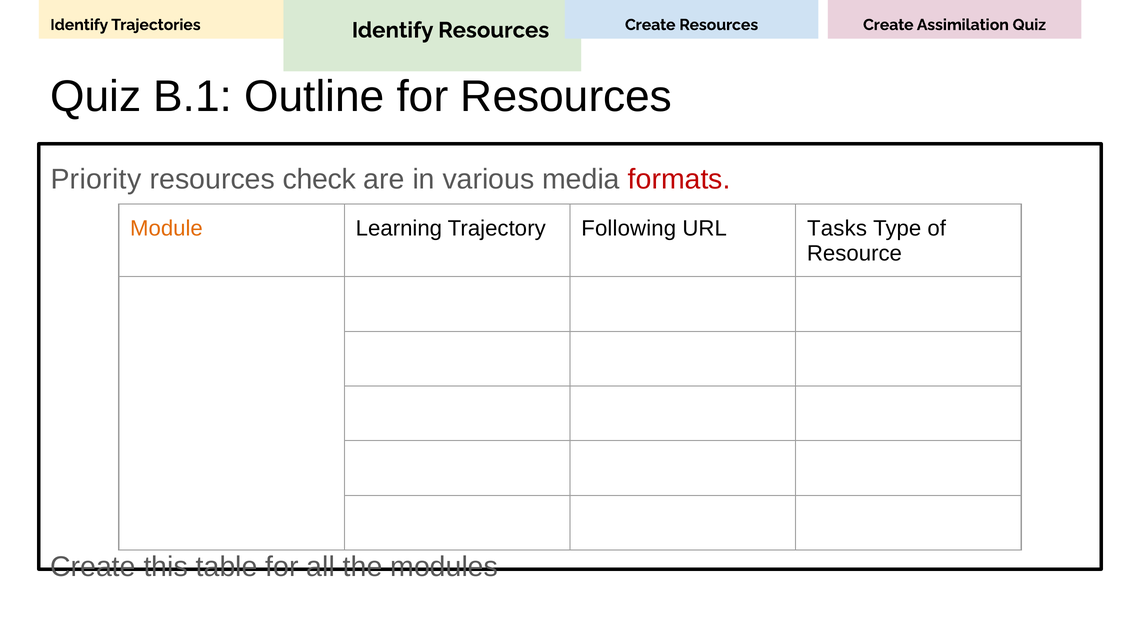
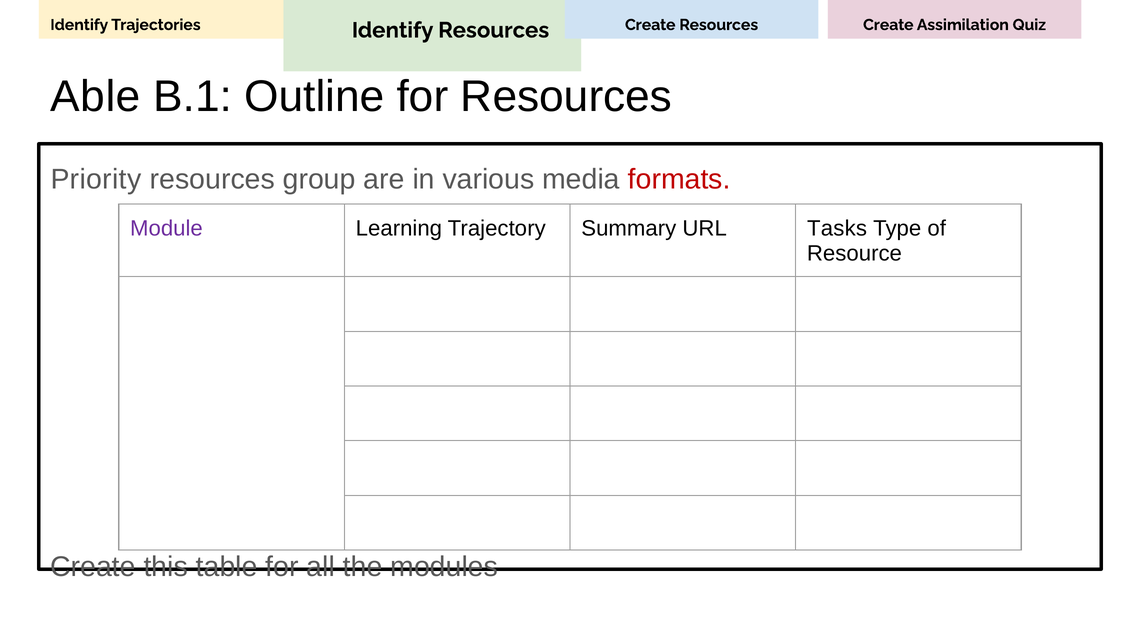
Quiz at (96, 97): Quiz -> Able
check: check -> group
Module colour: orange -> purple
Following: Following -> Summary
